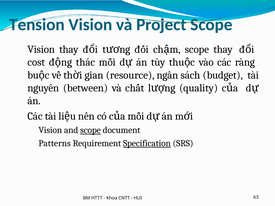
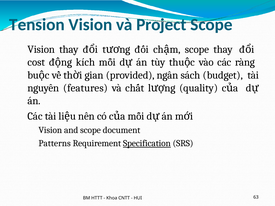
thác: thác -> kích
resource: resource -> provided
between: between -> features
scope at (90, 130) underline: present -> none
